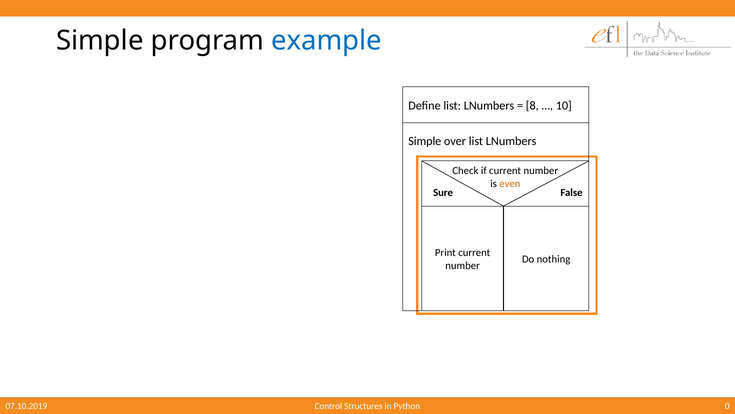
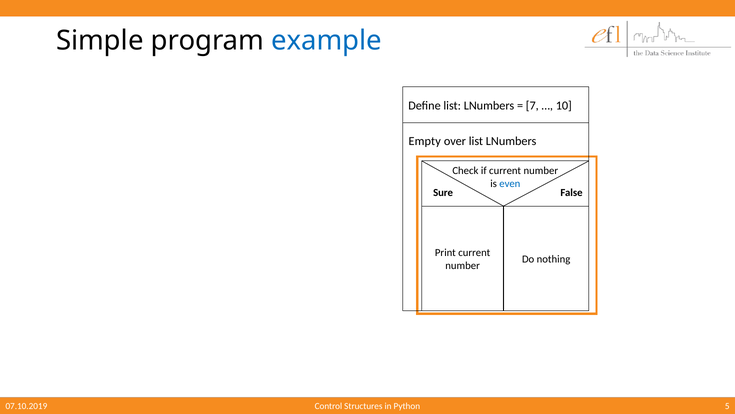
8: 8 -> 7
Simple at (425, 141): Simple -> Empty
even colour: orange -> blue
0: 0 -> 5
